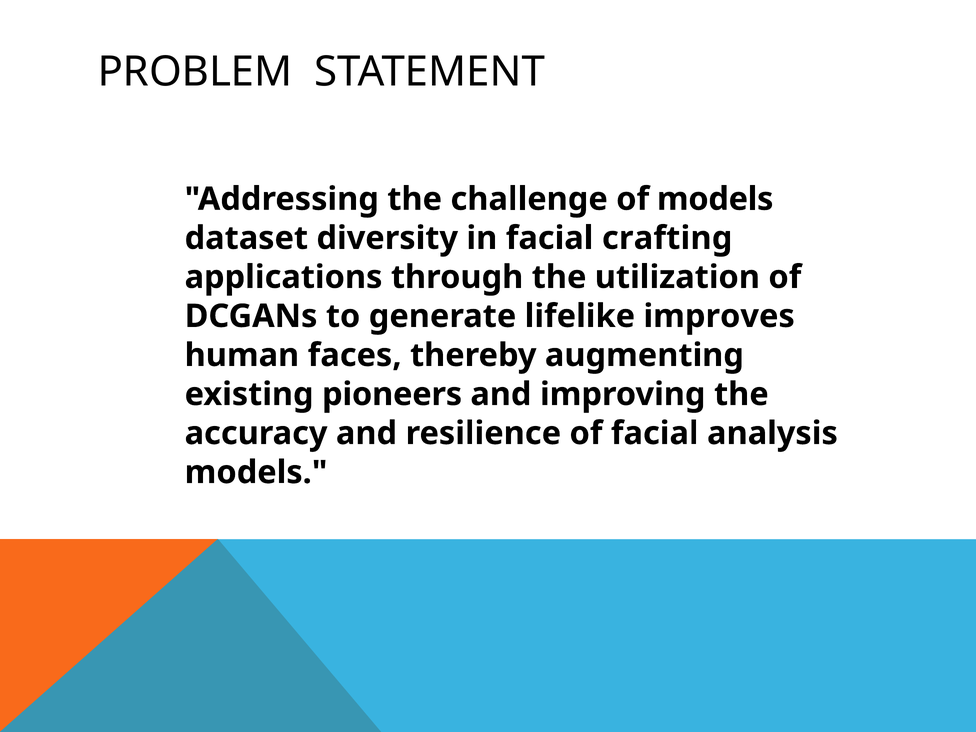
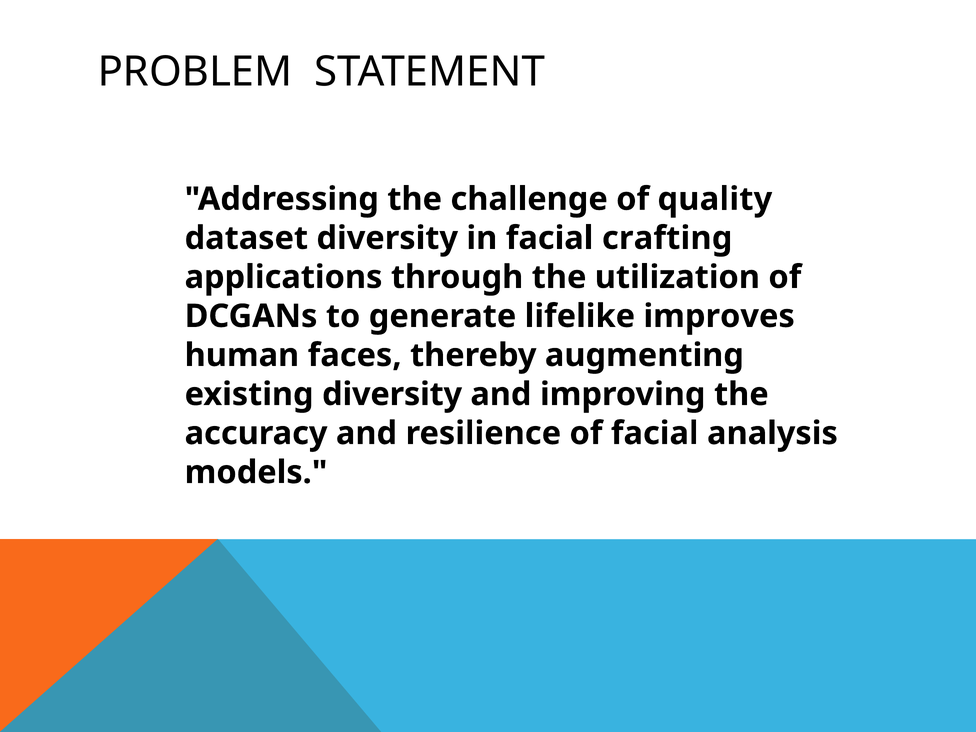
of models: models -> quality
existing pioneers: pioneers -> diversity
